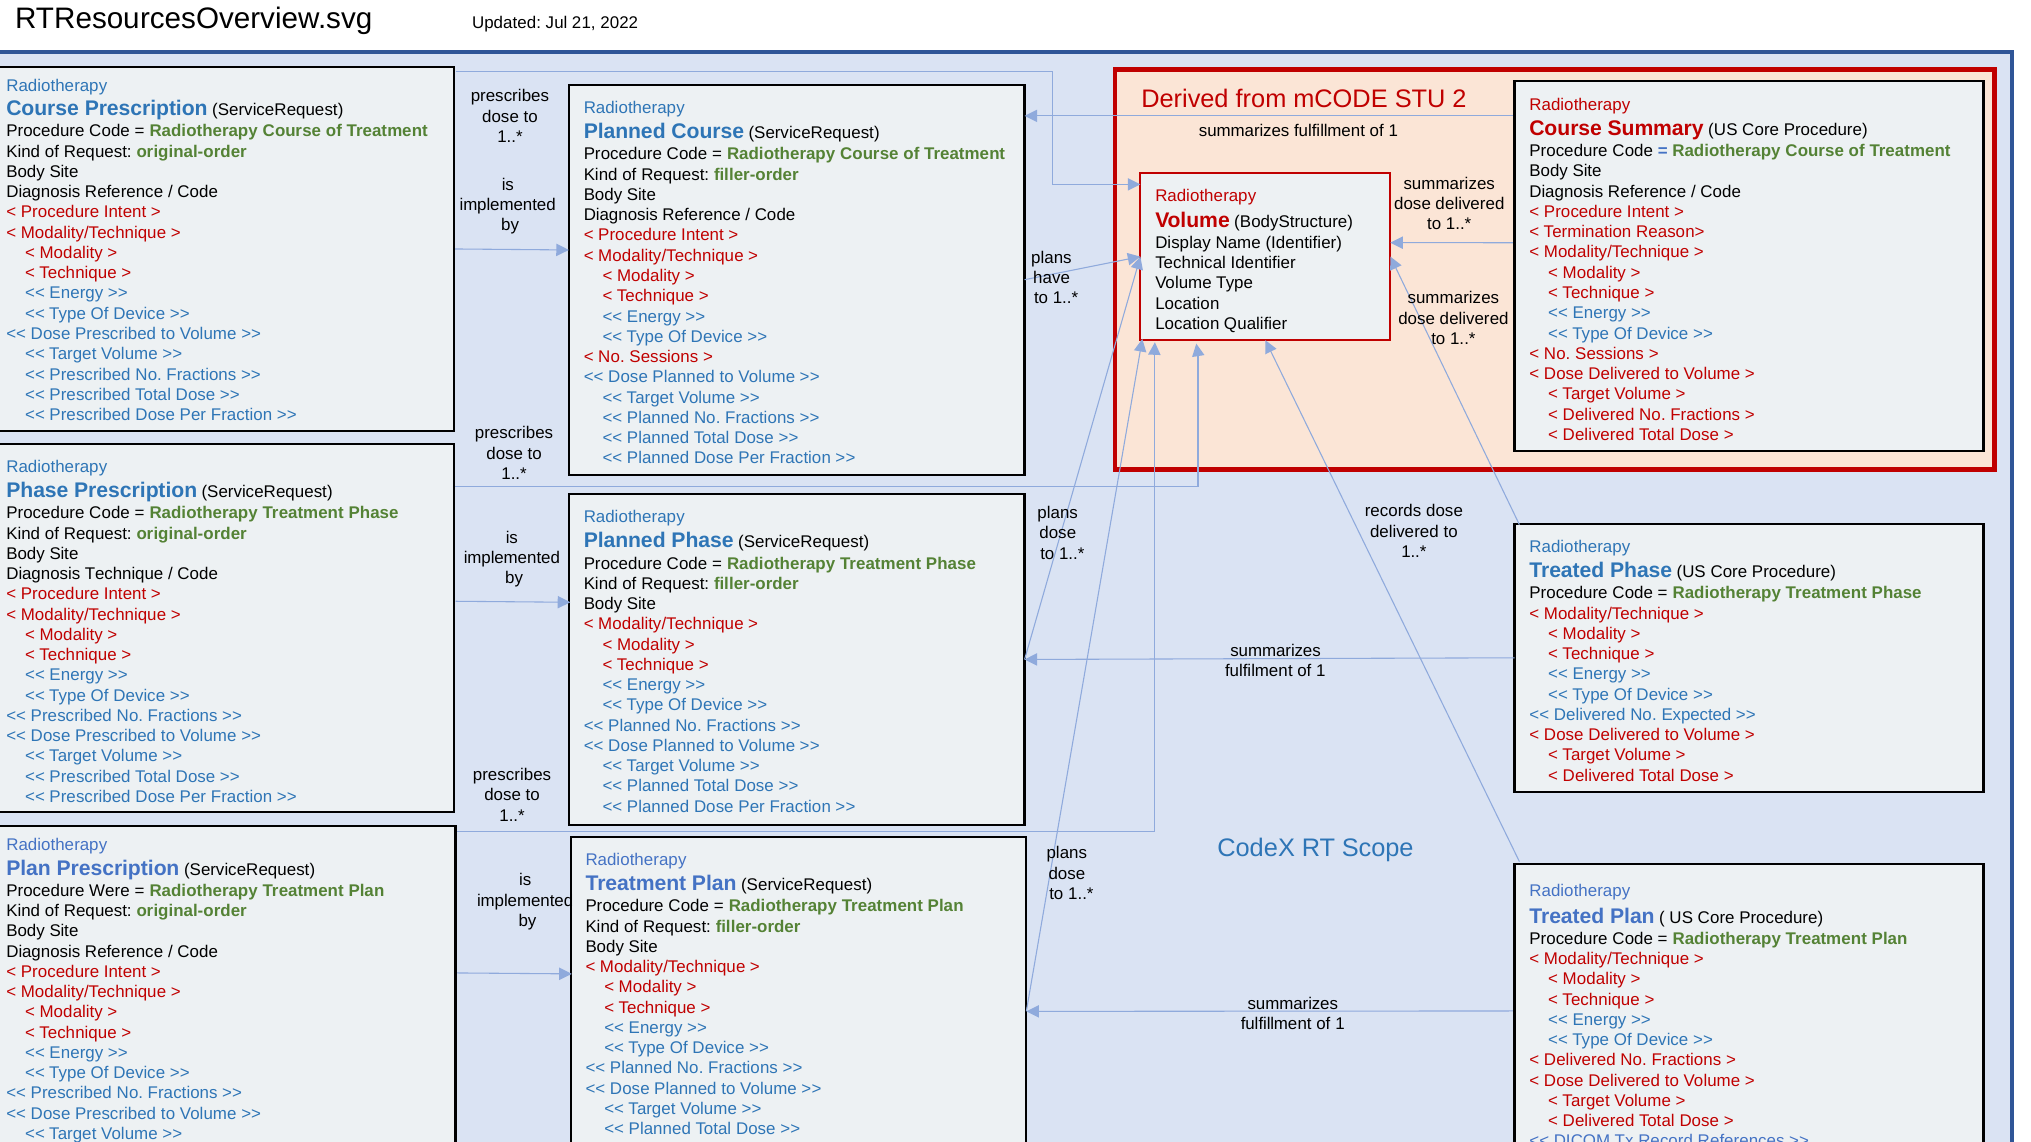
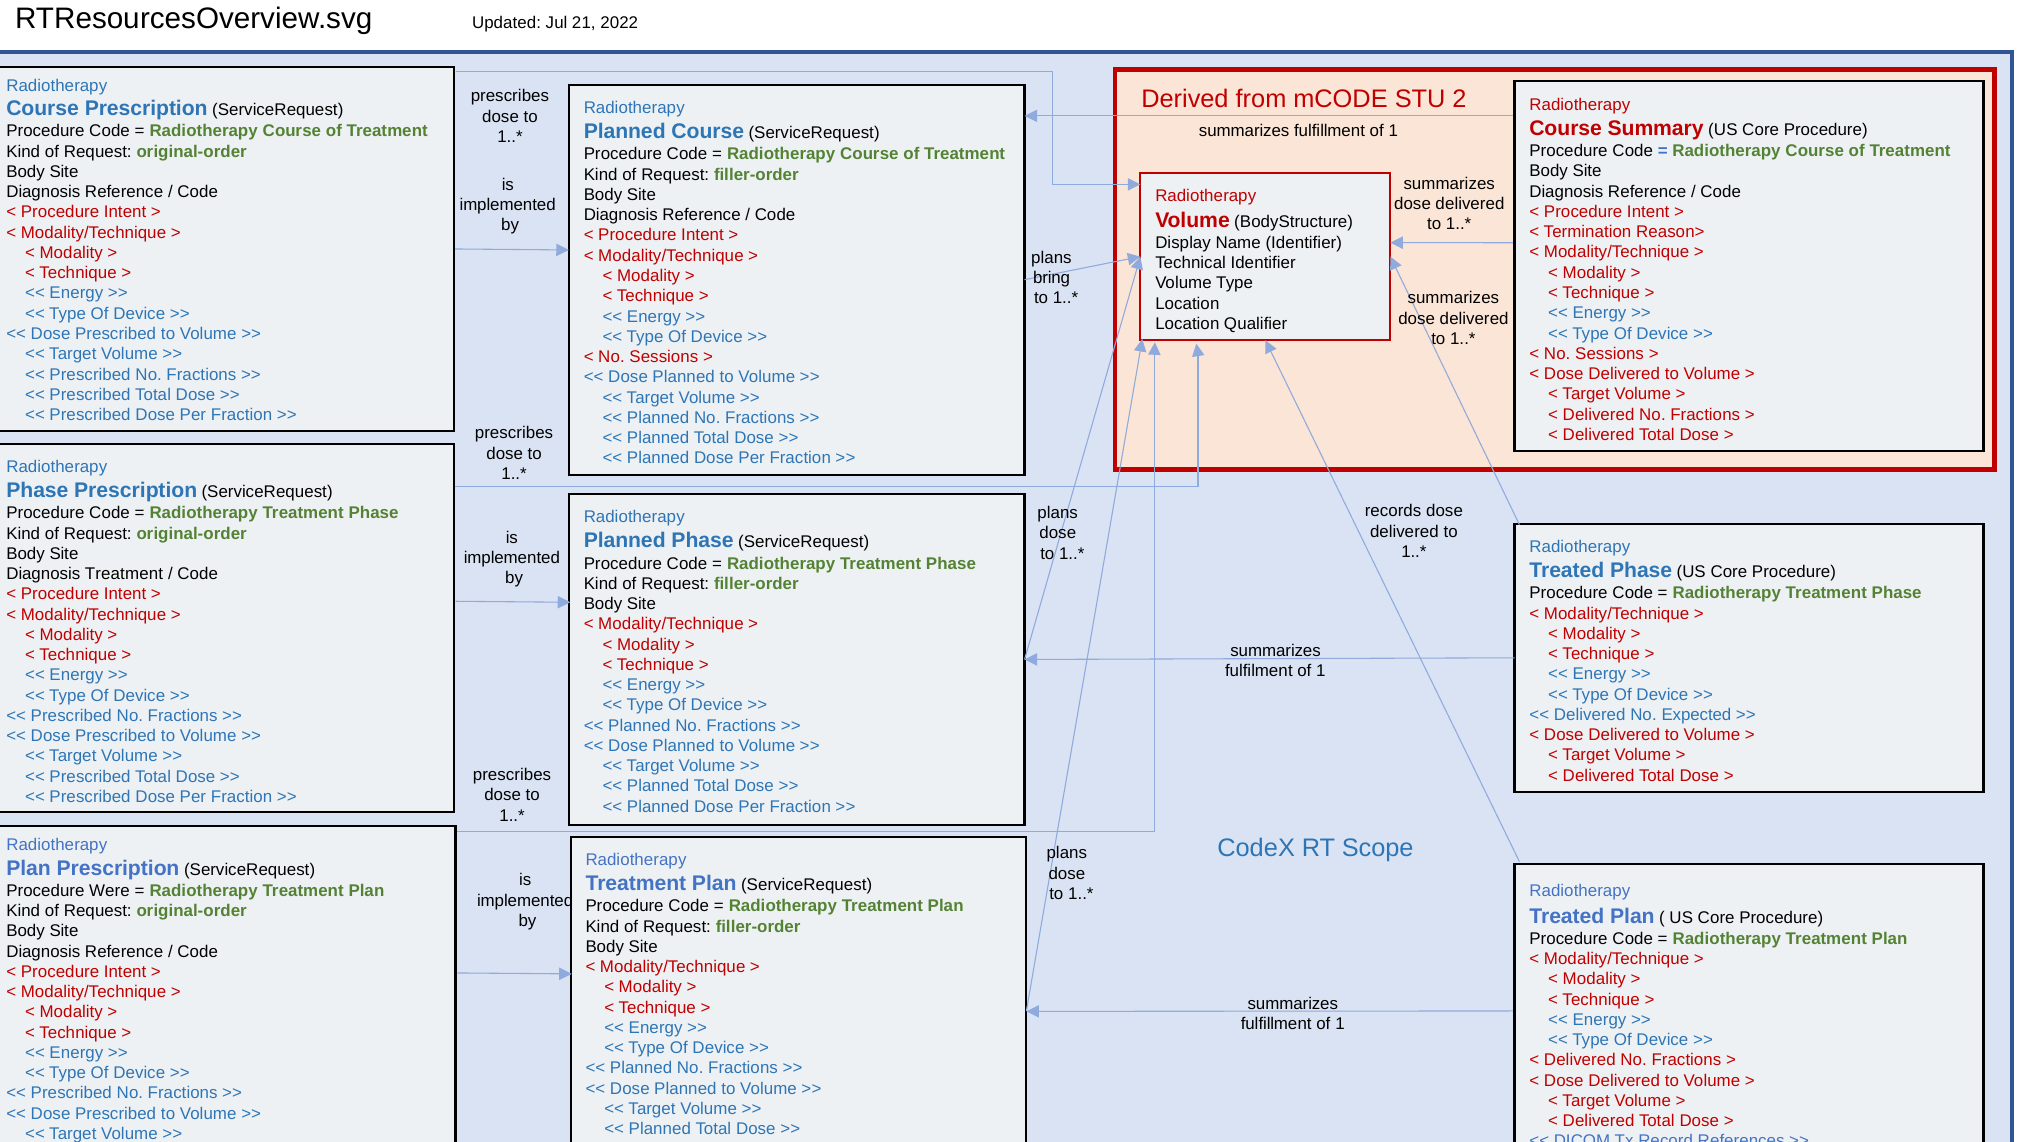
have: have -> bring
Diagnosis Technique: Technique -> Treatment
